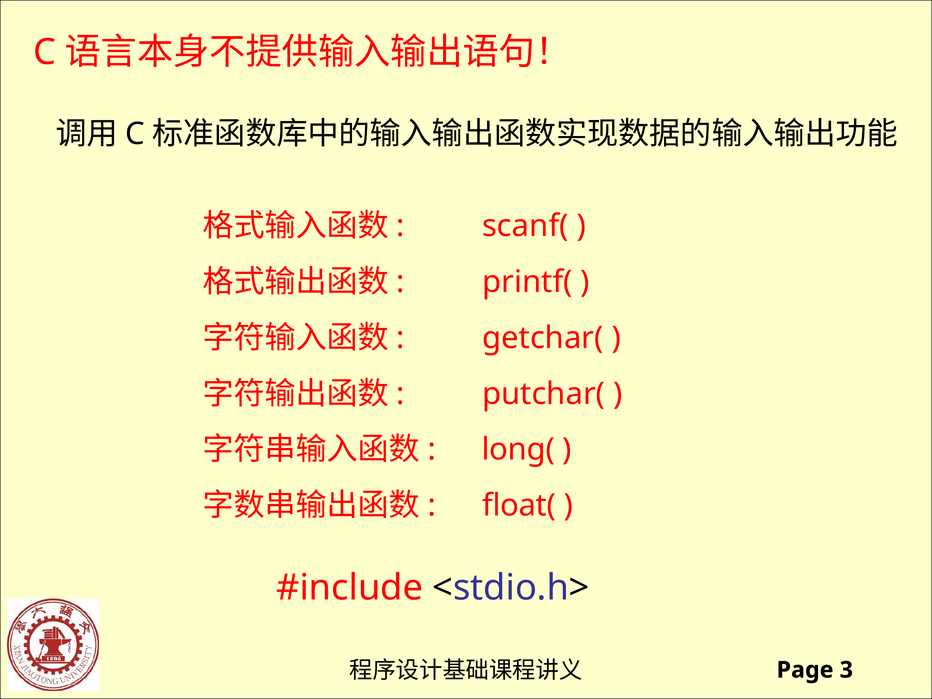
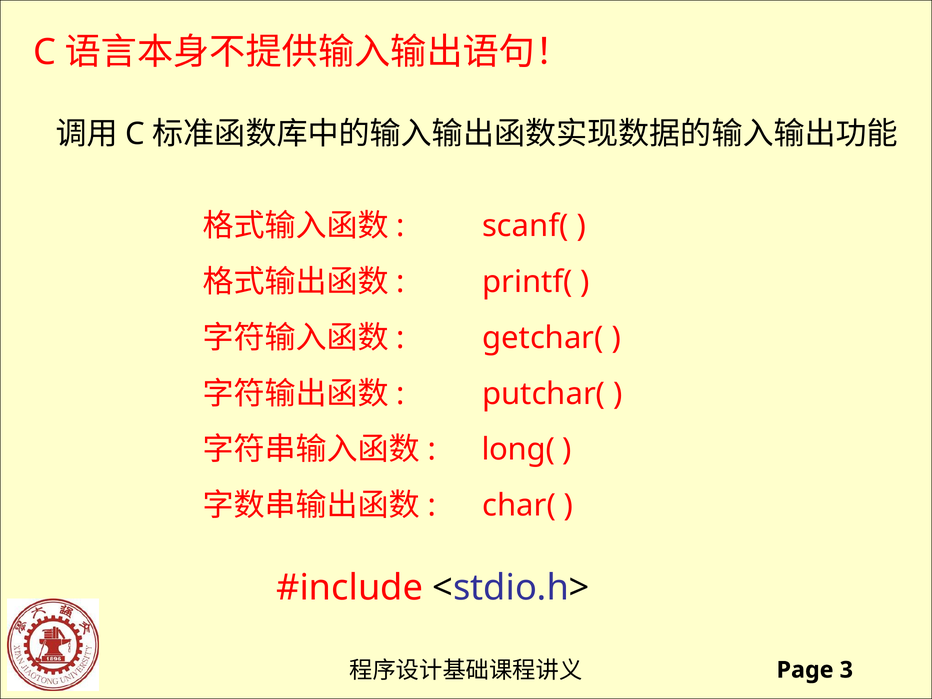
float(: float( -> char(
